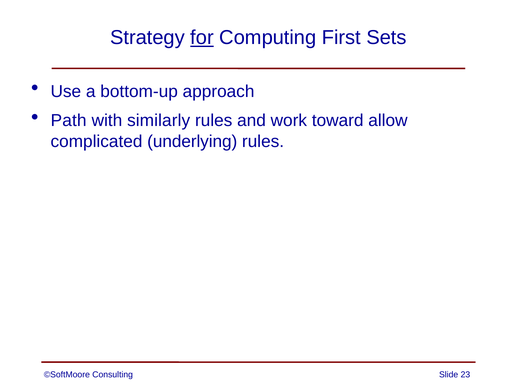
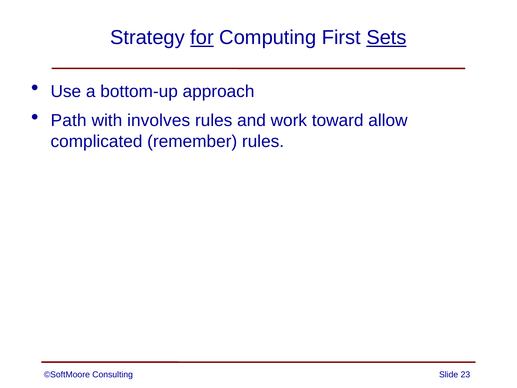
Sets underline: none -> present
similarly: similarly -> involves
underlying: underlying -> remember
